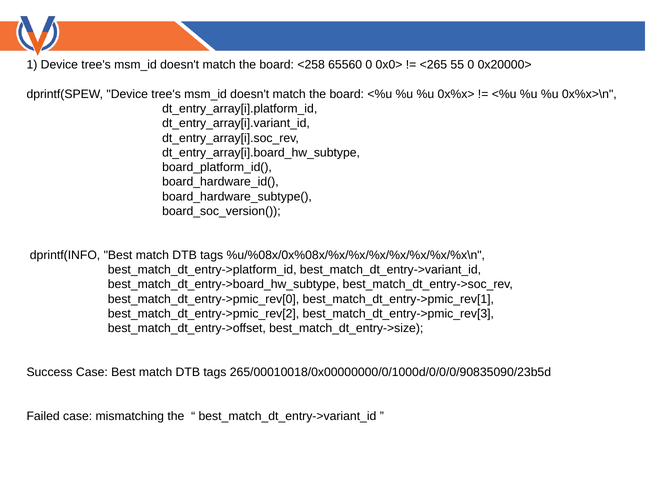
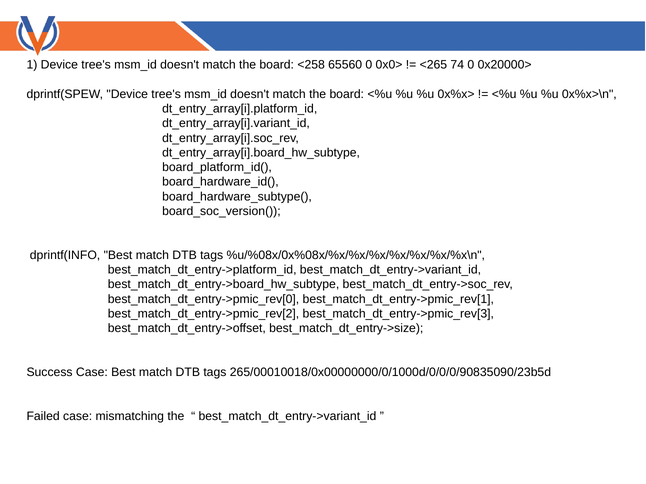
55: 55 -> 74
